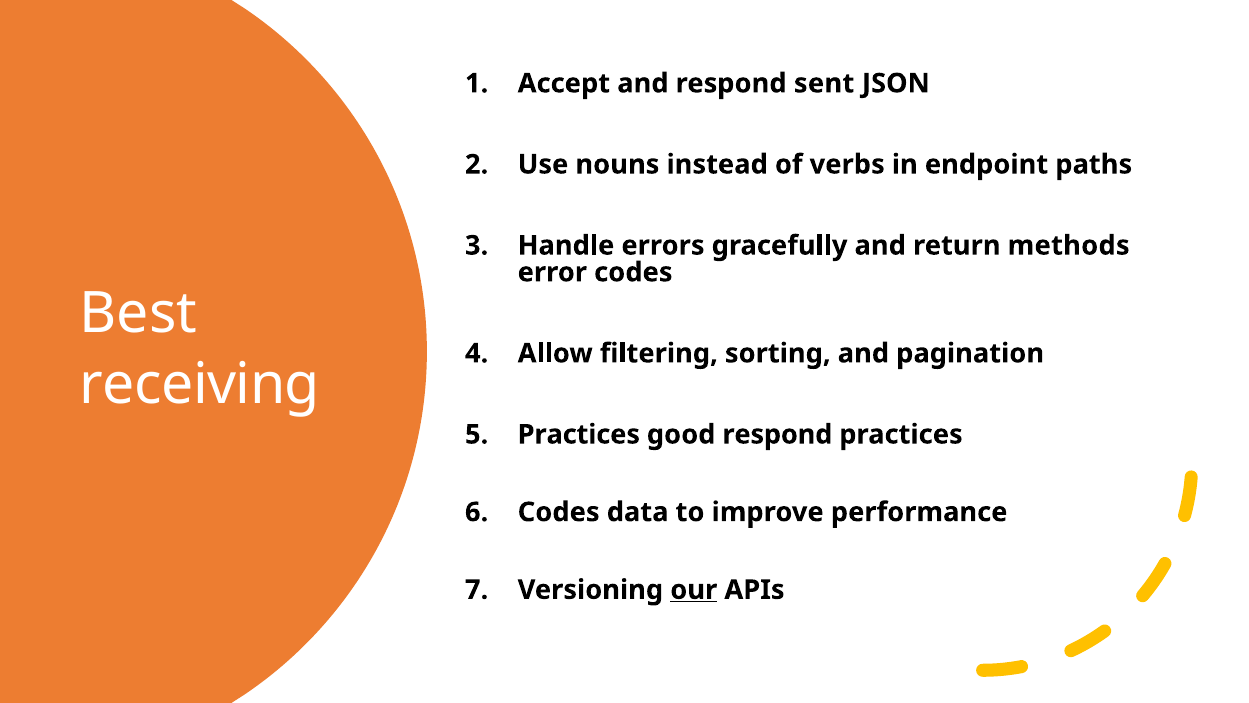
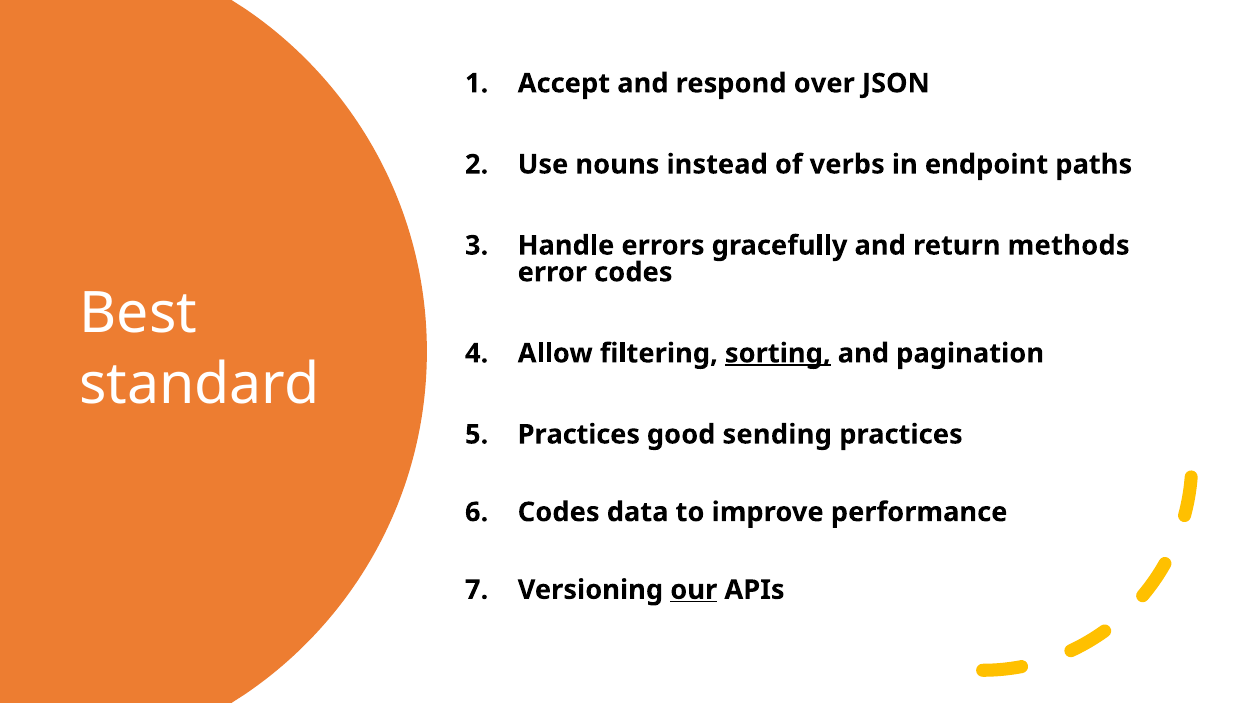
sent: sent -> over
sorting underline: none -> present
receiving: receiving -> standard
good respond: respond -> sending
